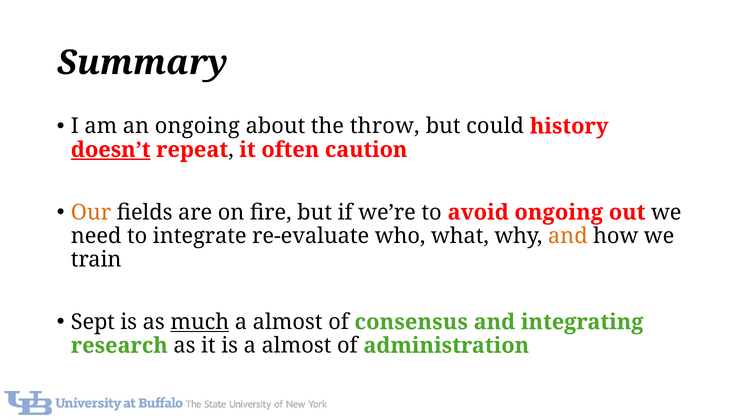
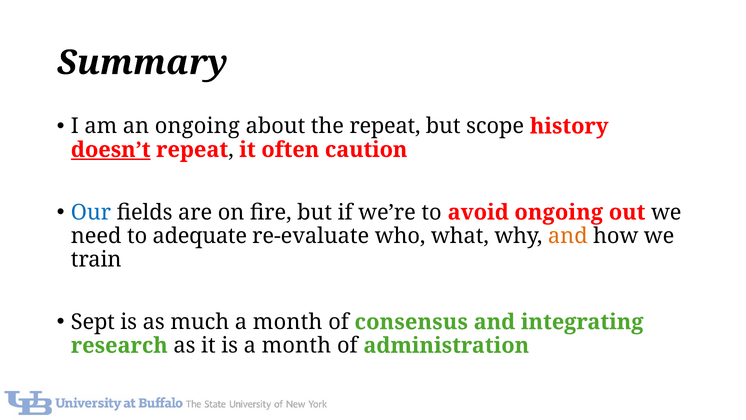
the throw: throw -> repeat
could: could -> scope
Our colour: orange -> blue
integrate: integrate -> adequate
much underline: present -> none
almost at (288, 322): almost -> month
is a almost: almost -> month
